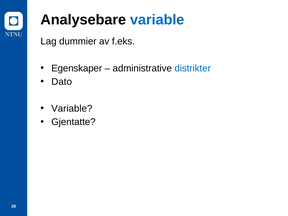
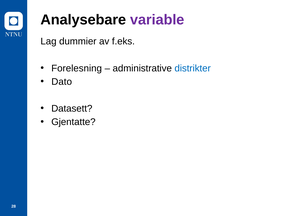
variable at (157, 20) colour: blue -> purple
Egenskaper: Egenskaper -> Forelesning
Variable at (72, 109): Variable -> Datasett
